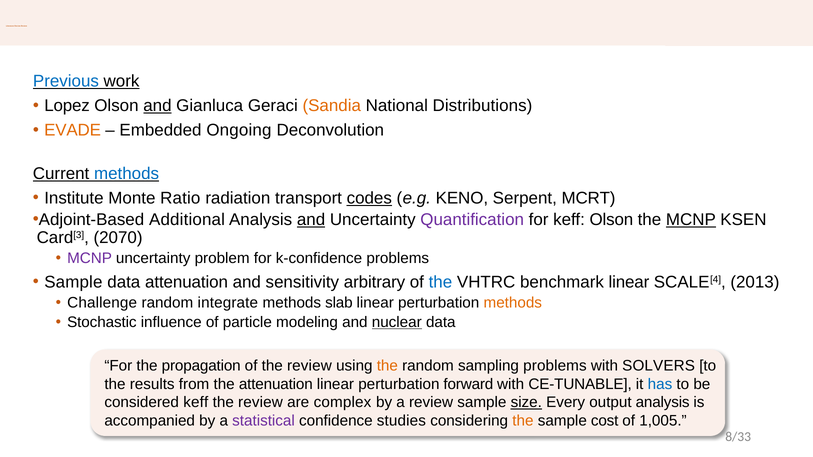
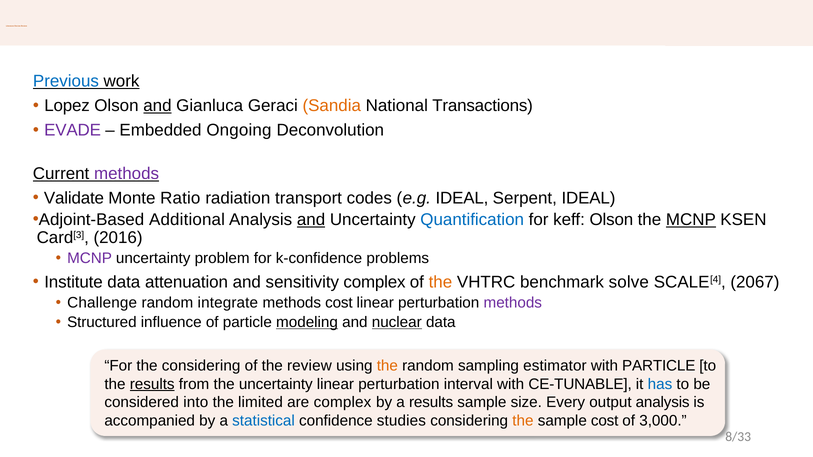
Distributions: Distributions -> Transactions
EVADE colour: orange -> purple
methods at (127, 174) colour: blue -> purple
Institute: Institute -> Validate
codes underline: present -> none
e.g KENO: KENO -> IDEAL
Serpent MCRT: MCRT -> IDEAL
Quantification colour: purple -> blue
2070: 2070 -> 2016
Sample at (73, 282): Sample -> Institute
sensitivity arbitrary: arbitrary -> complex
the at (440, 282) colour: blue -> orange
benchmark linear: linear -> solve
2013: 2013 -> 2067
methods slab: slab -> cost
methods at (513, 303) colour: orange -> purple
Stochastic: Stochastic -> Structured
modeling underline: none -> present
the propagation: propagation -> considering
sampling problems: problems -> estimator
with SOLVERS: SOLVERS -> PARTICLE
results at (152, 384) underline: none -> present
the attenuation: attenuation -> uncertainty
forward: forward -> interval
considered keff: keff -> into
review at (260, 403): review -> limited
a review: review -> results
size underline: present -> none
statistical colour: purple -> blue
1,005: 1,005 -> 3,000
